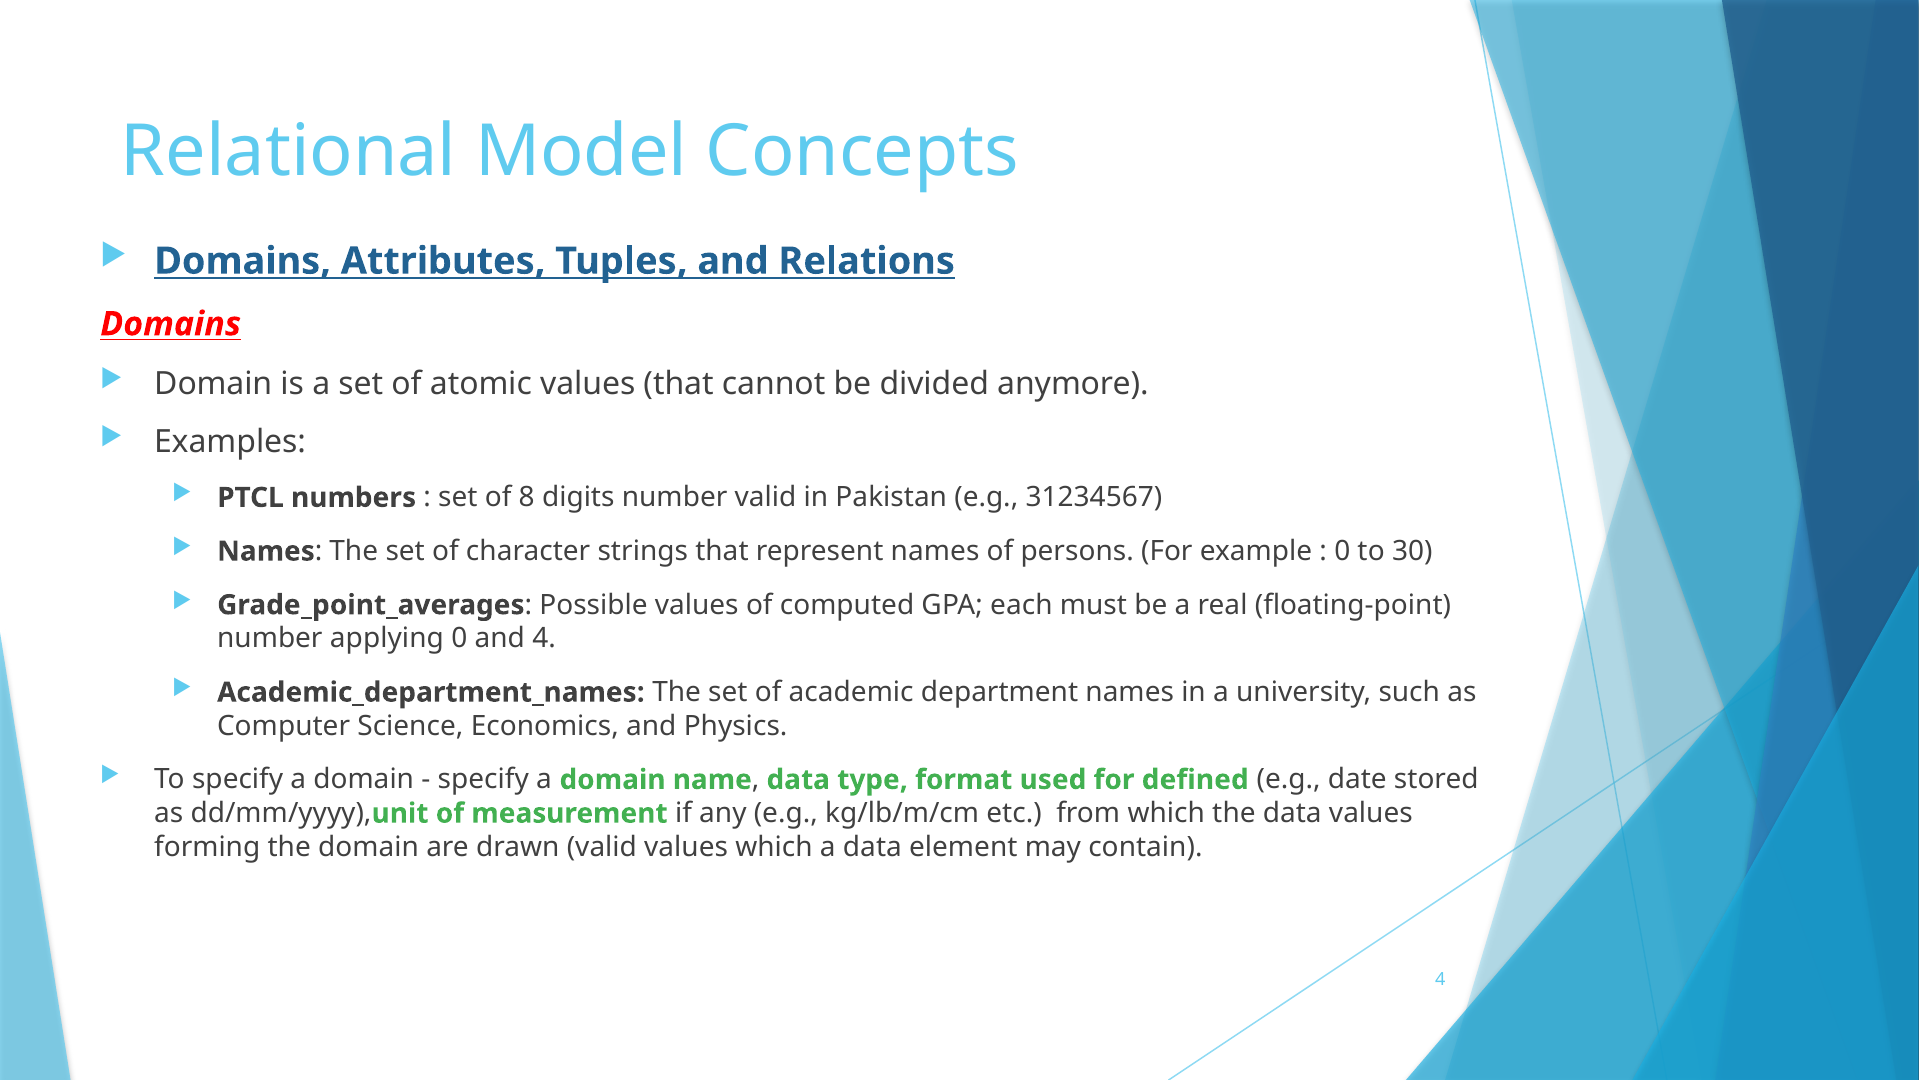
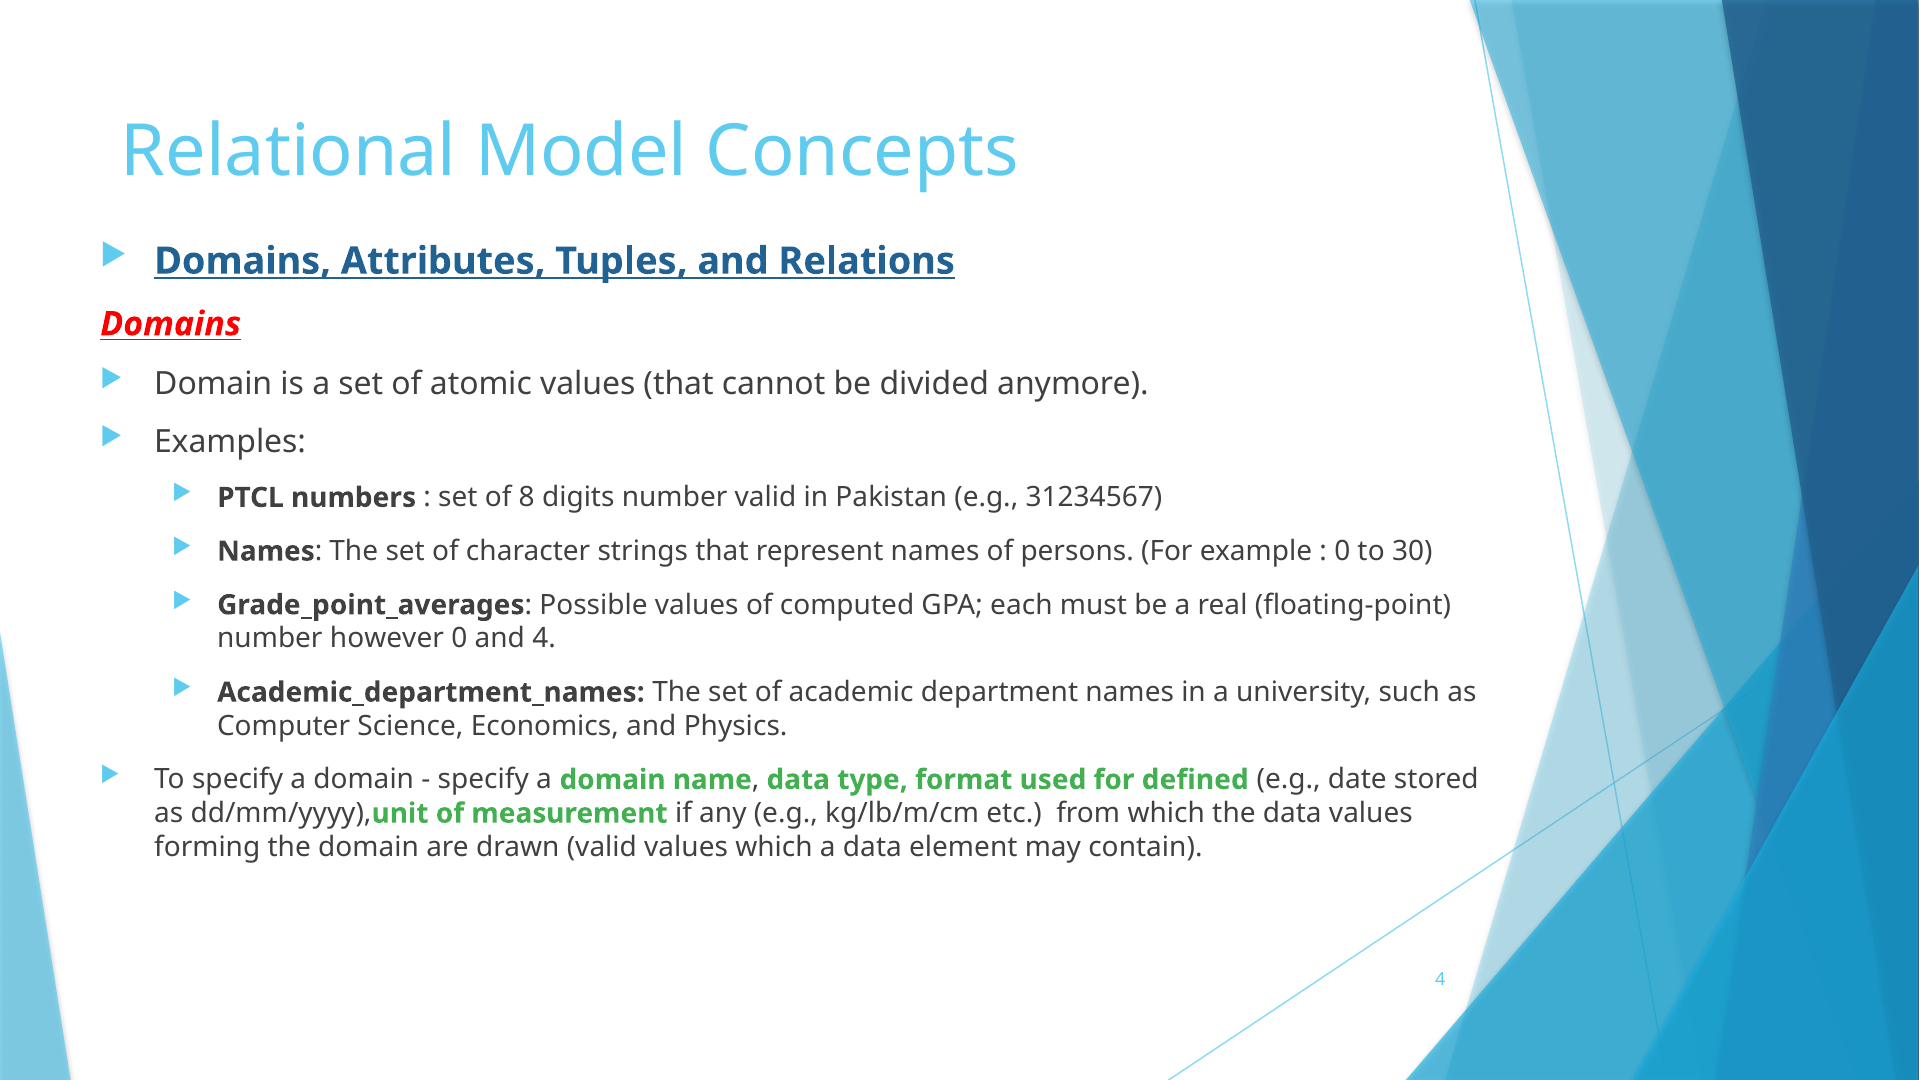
applying: applying -> however
